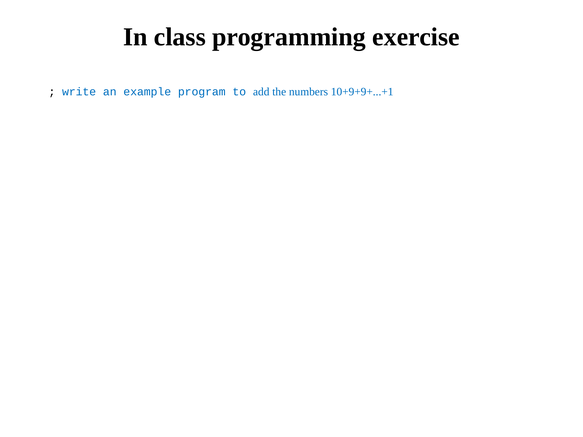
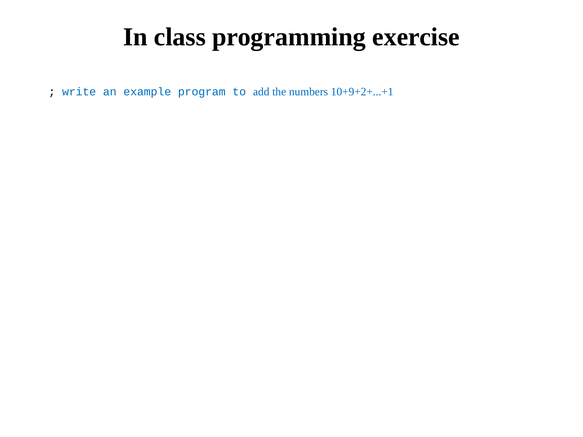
10+9+9+...+1: 10+9+9+...+1 -> 10+9+2+...+1
